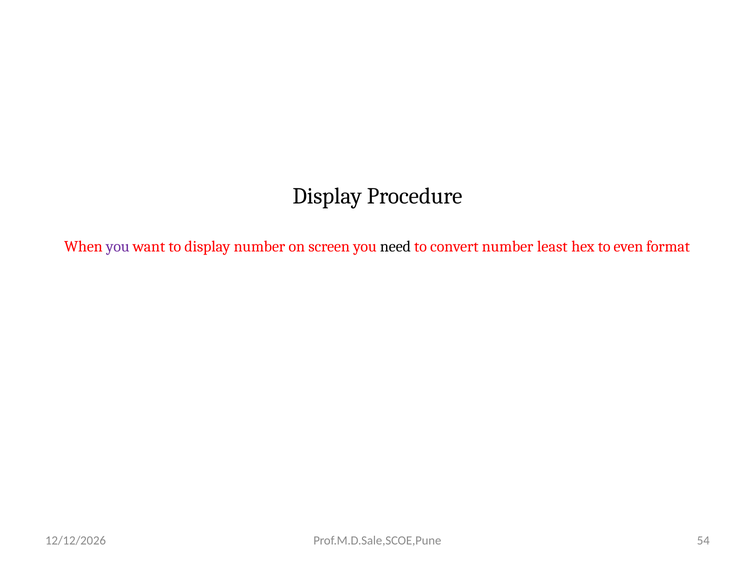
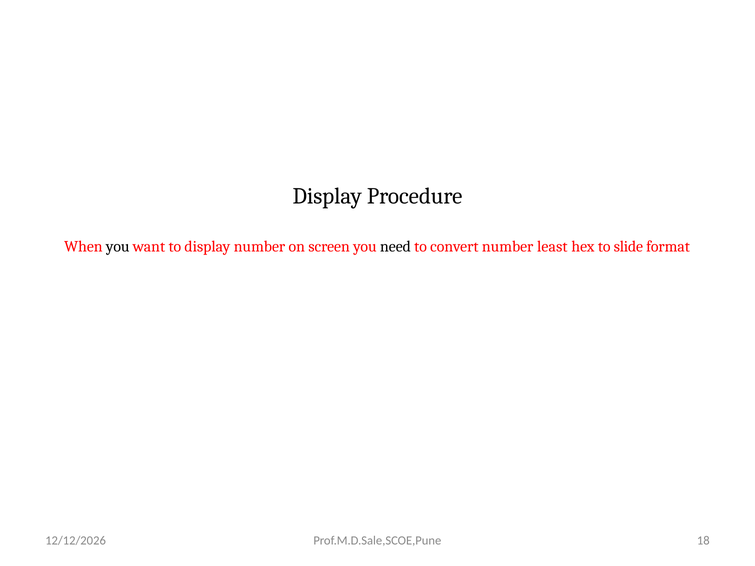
you at (118, 246) colour: purple -> black
even: even -> slide
54: 54 -> 18
